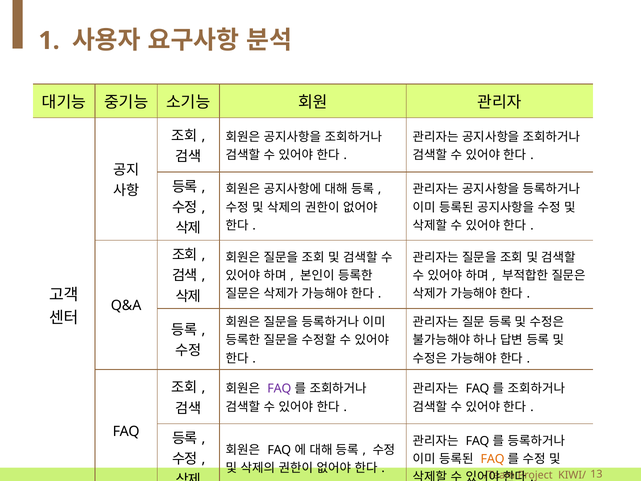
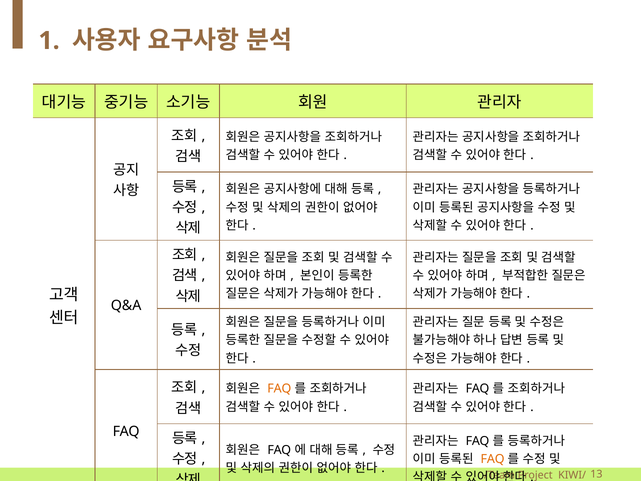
FAQ at (279, 389) colour: purple -> orange
